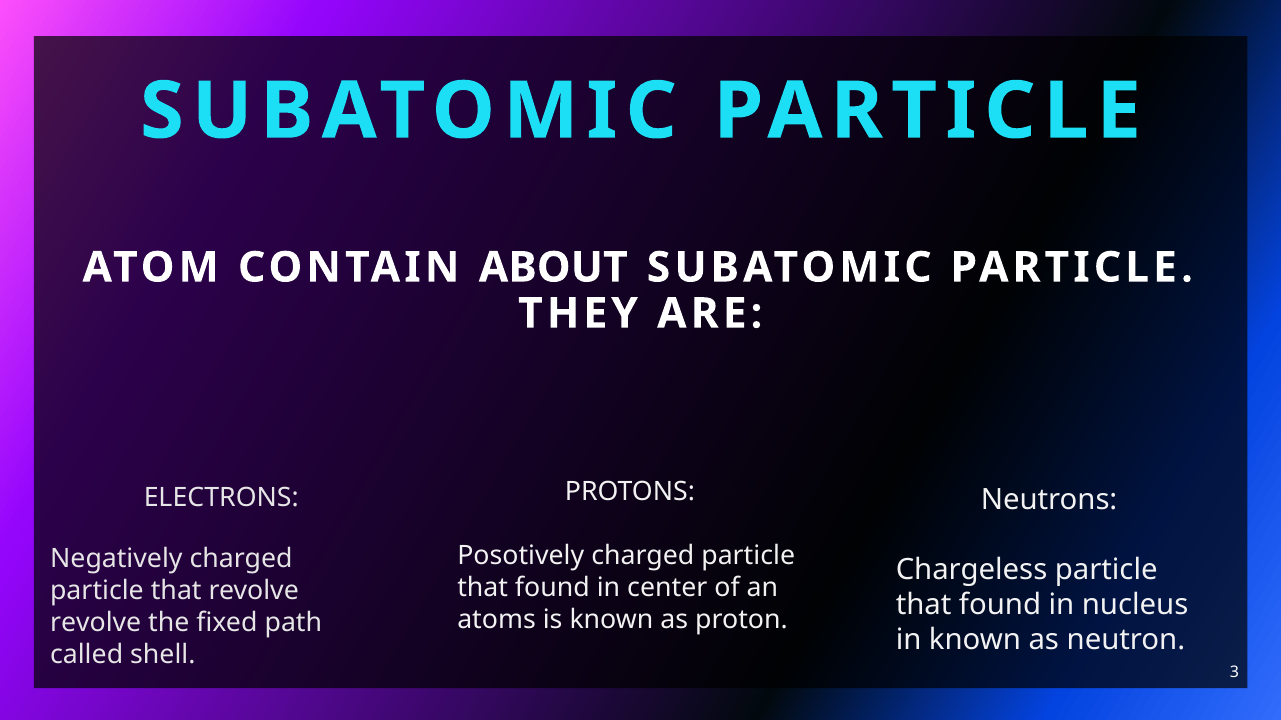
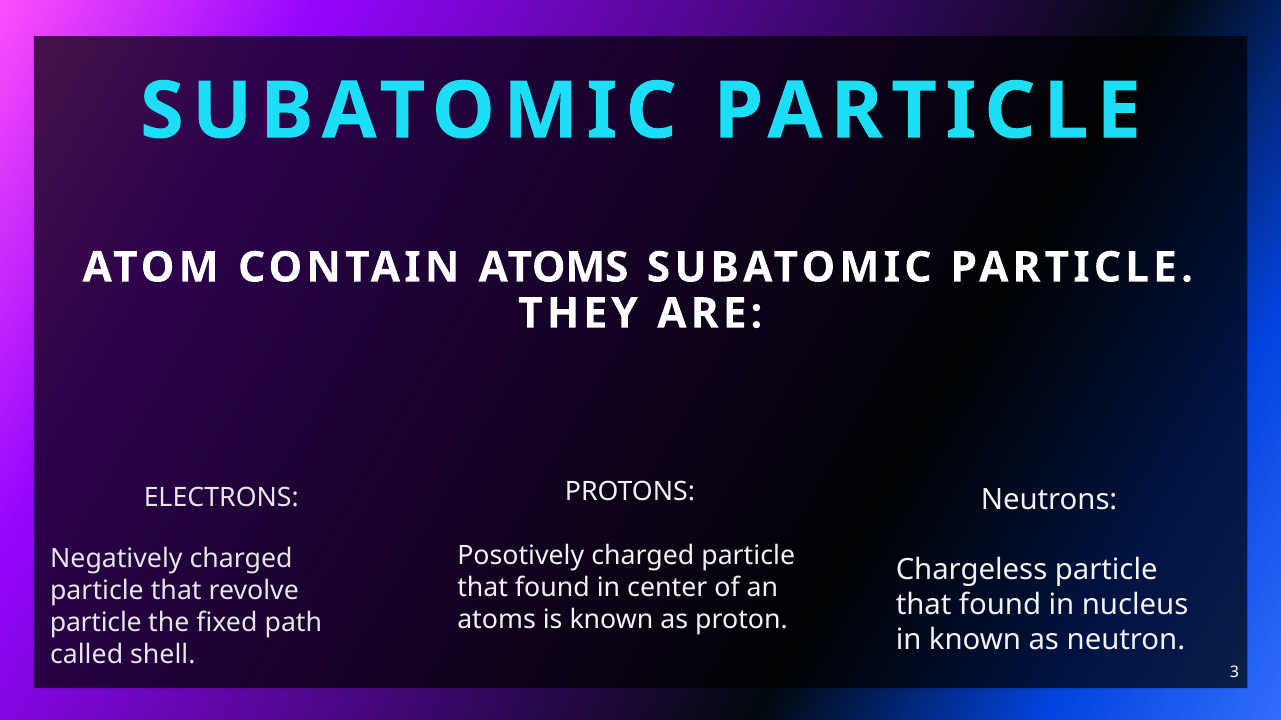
CONTAIN ABOUT: ABOUT -> ATOMS
revolve at (96, 623): revolve -> particle
